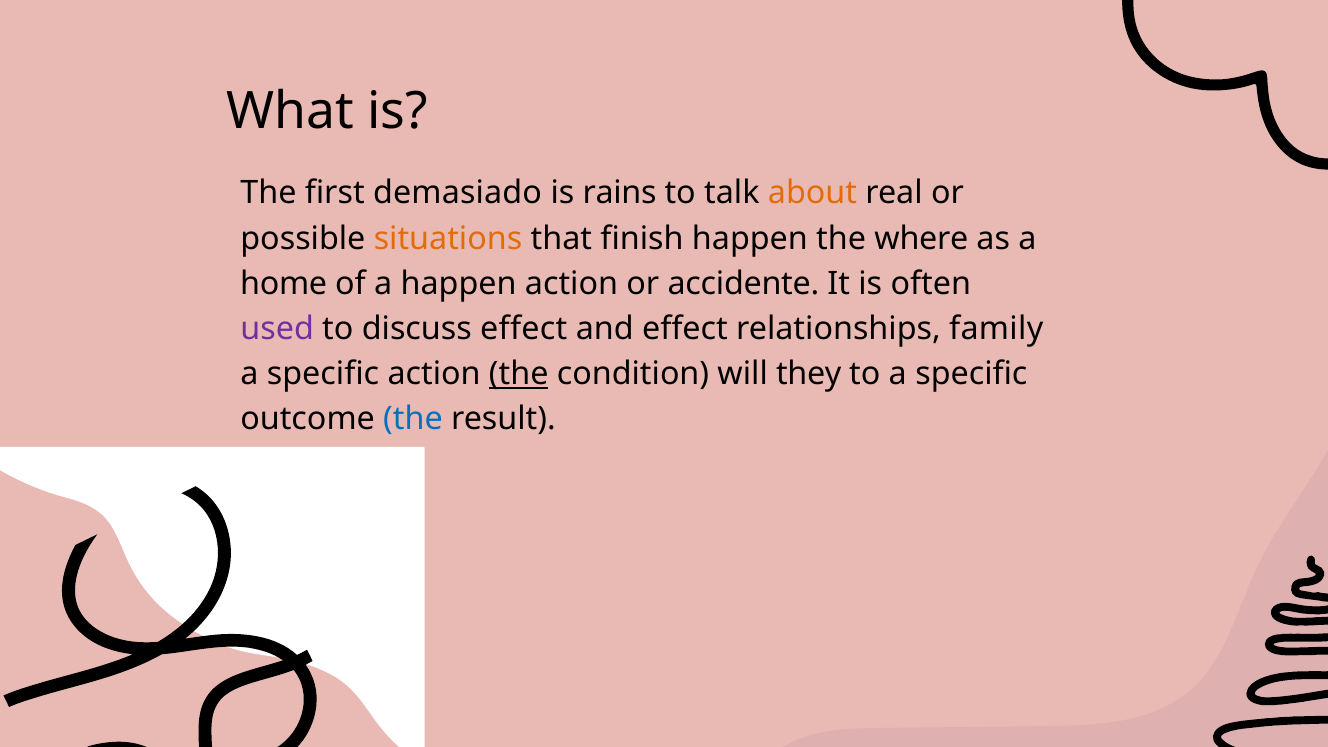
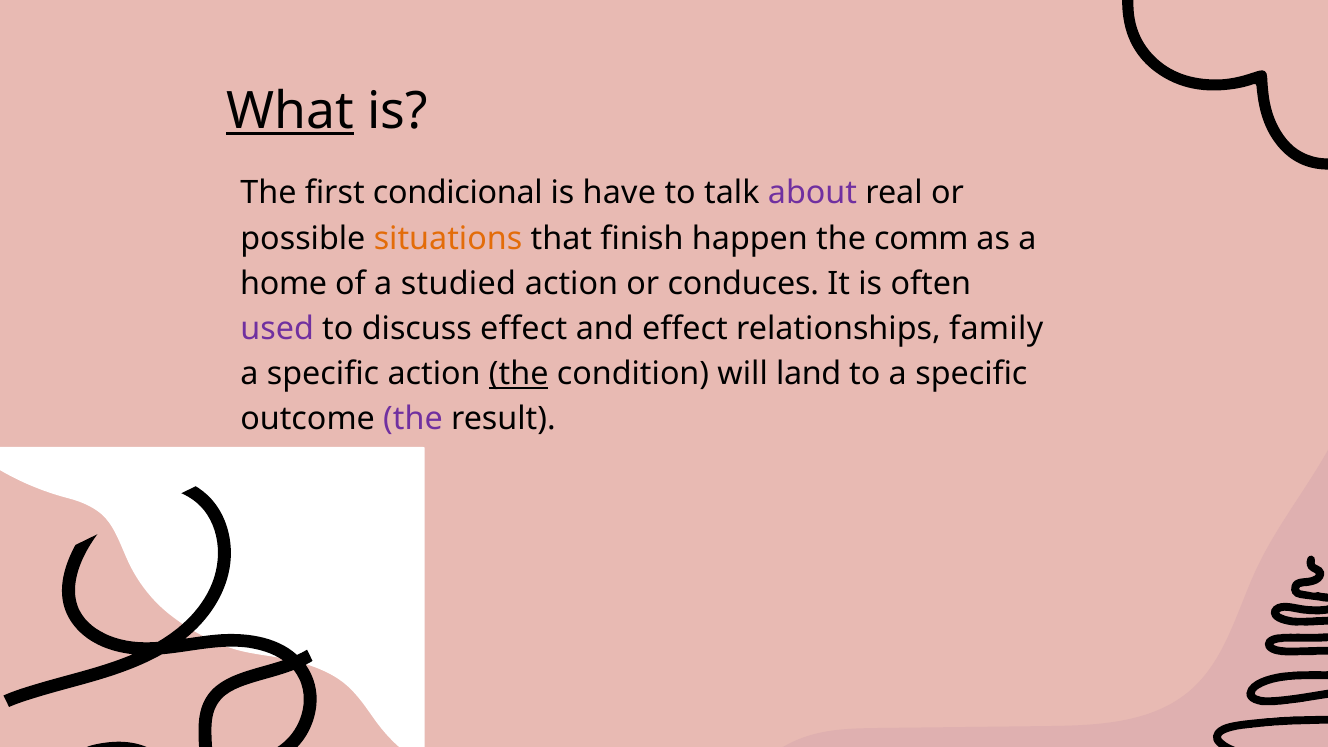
What underline: none -> present
demasiado: demasiado -> condicional
rains: rains -> have
about colour: orange -> purple
where: where -> comm
a happen: happen -> studied
accidente: accidente -> conduces
they: they -> land
the at (413, 419) colour: blue -> purple
